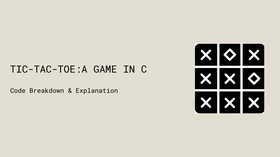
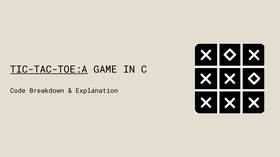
TIC-TAC-TOE:A underline: none -> present
